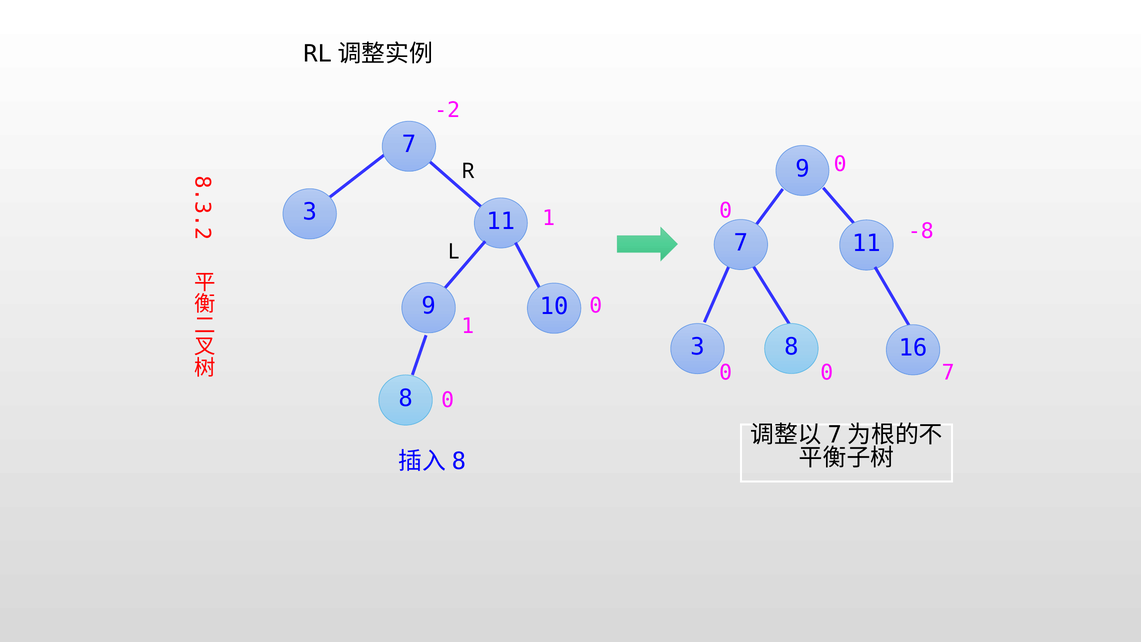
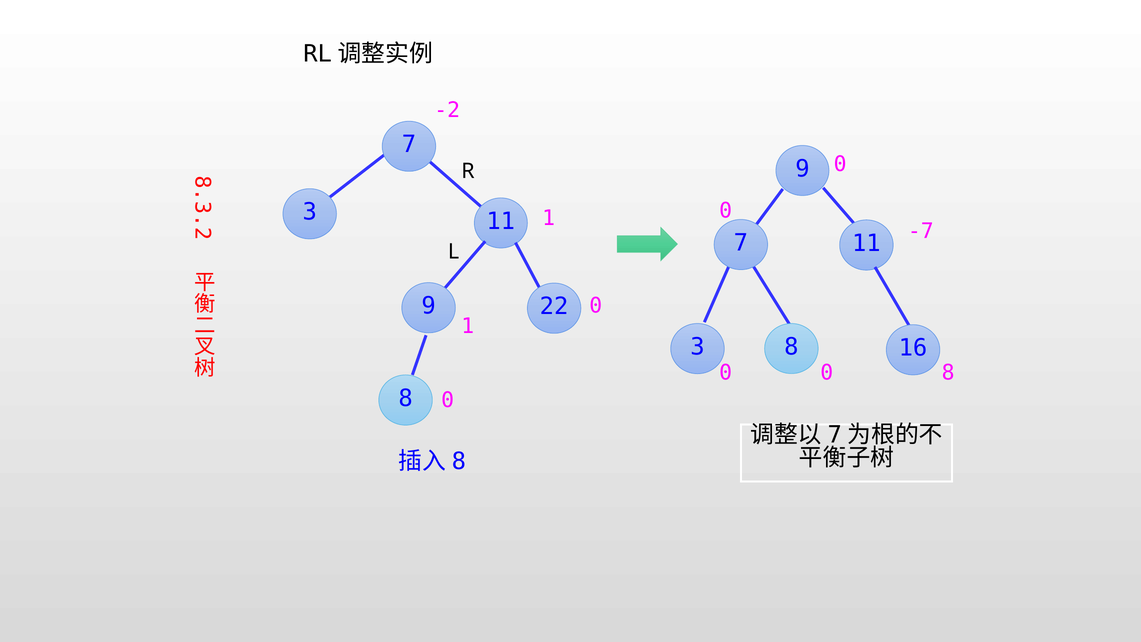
-8: -8 -> -7
10: 10 -> 22
0 7: 7 -> 8
